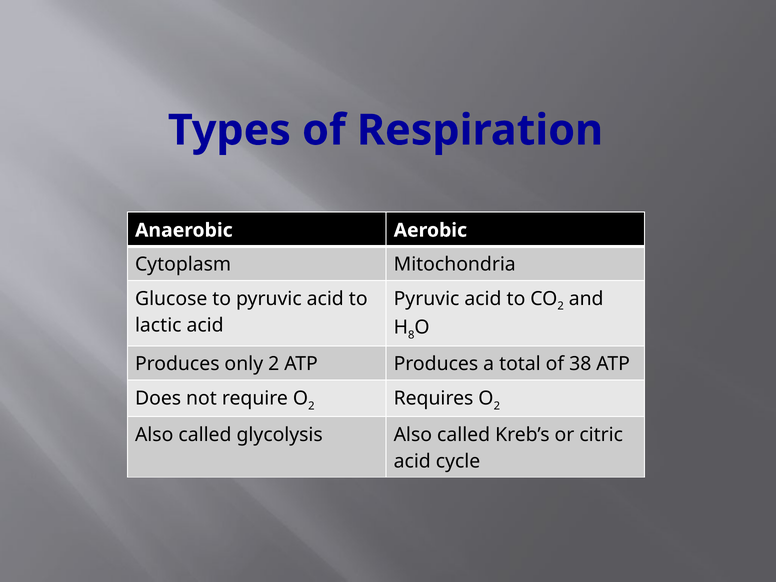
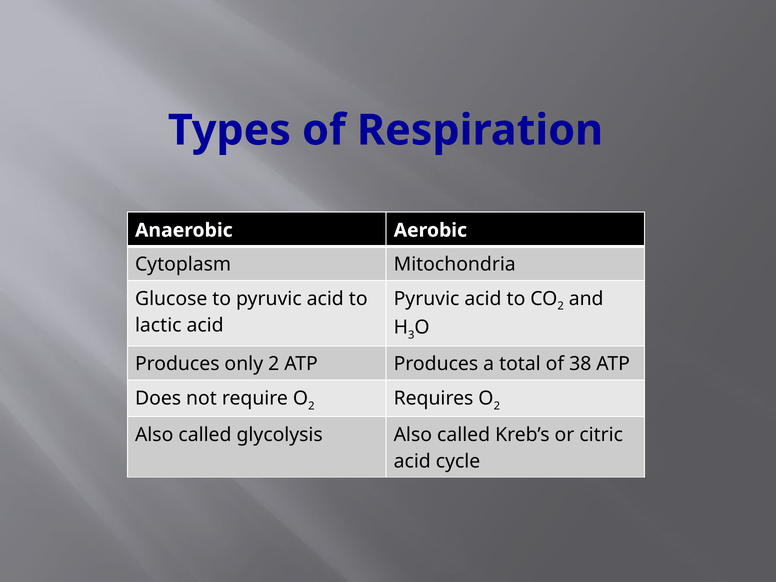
8: 8 -> 3
